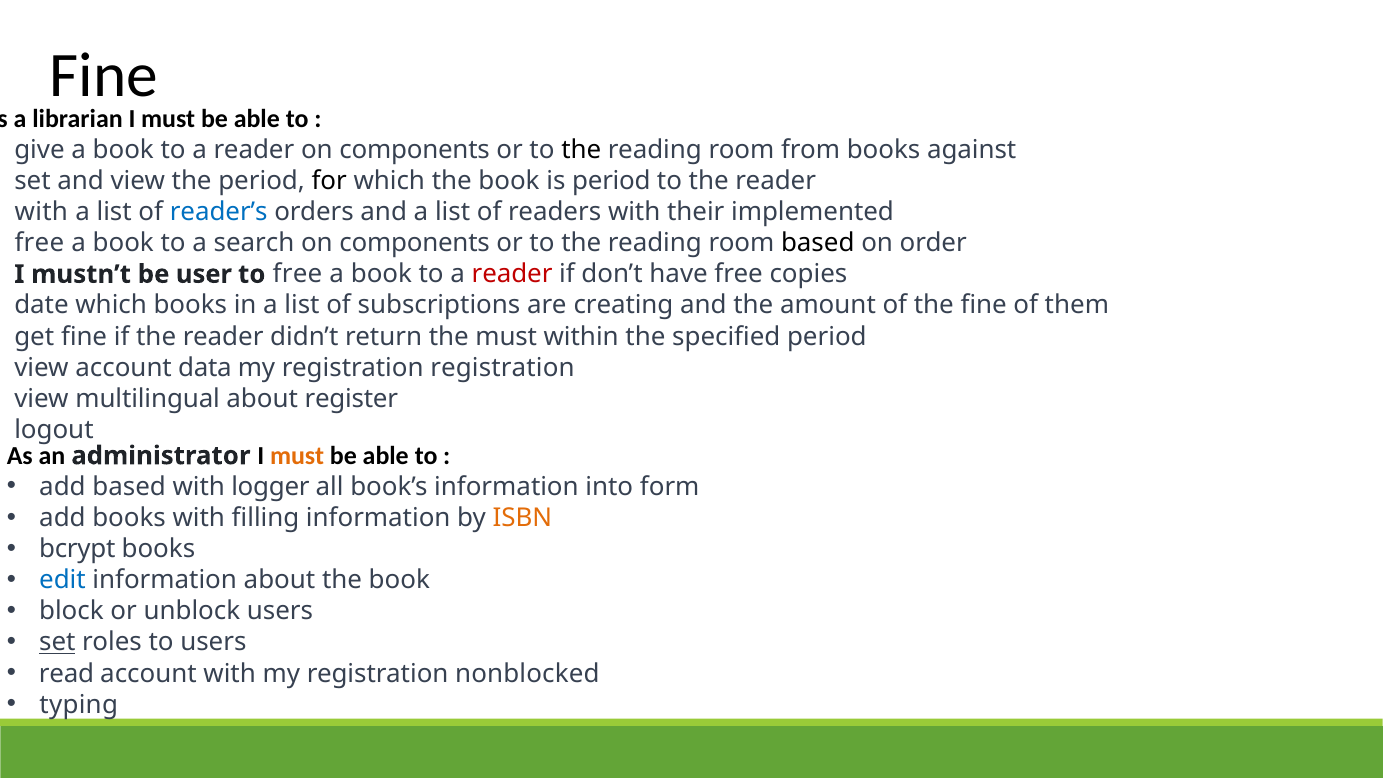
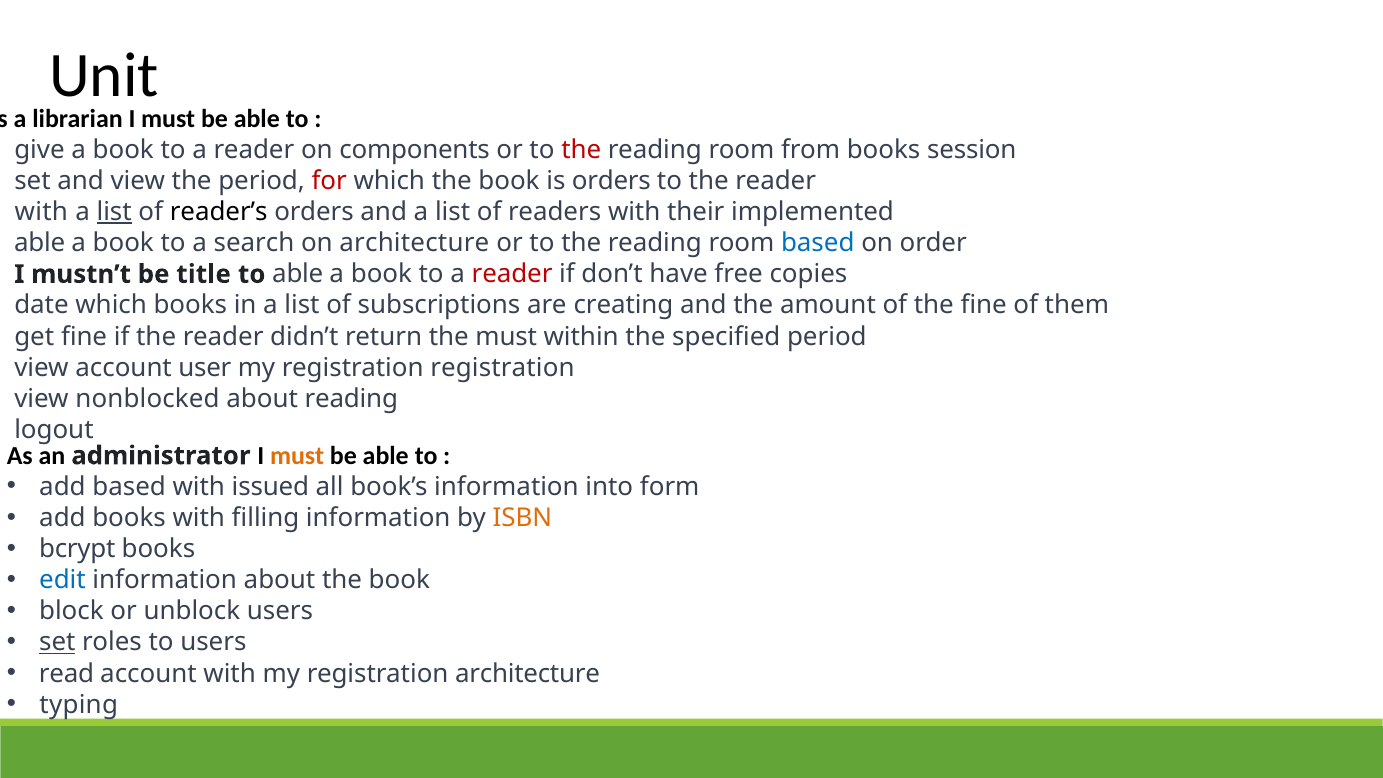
Fine at (104, 75): Fine -> Unit
the at (581, 150) colour: black -> red
against: against -> session
for colour: black -> red
is period: period -> orders
list at (114, 212) underline: none -> present
reader’s colour: blue -> black
free at (39, 243): free -> able
components at (415, 243): components -> architecture
based at (818, 243) colour: black -> blue
user: user -> title
to free: free -> able
data: data -> user
multilingual: multilingual -> nonblocked
about register: register -> reading
logger: logger -> issued
registration nonblocked: nonblocked -> architecture
